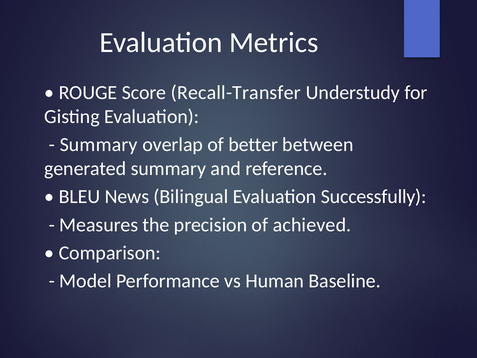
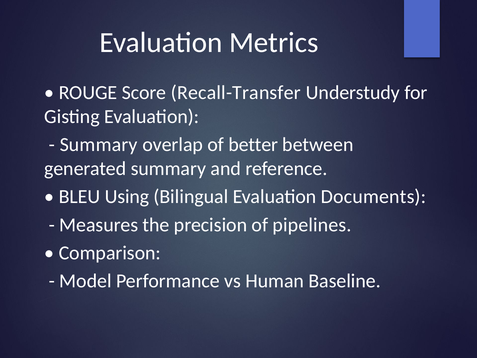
News: News -> Using
Successfully: Successfully -> Documents
achieved: achieved -> pipelines
